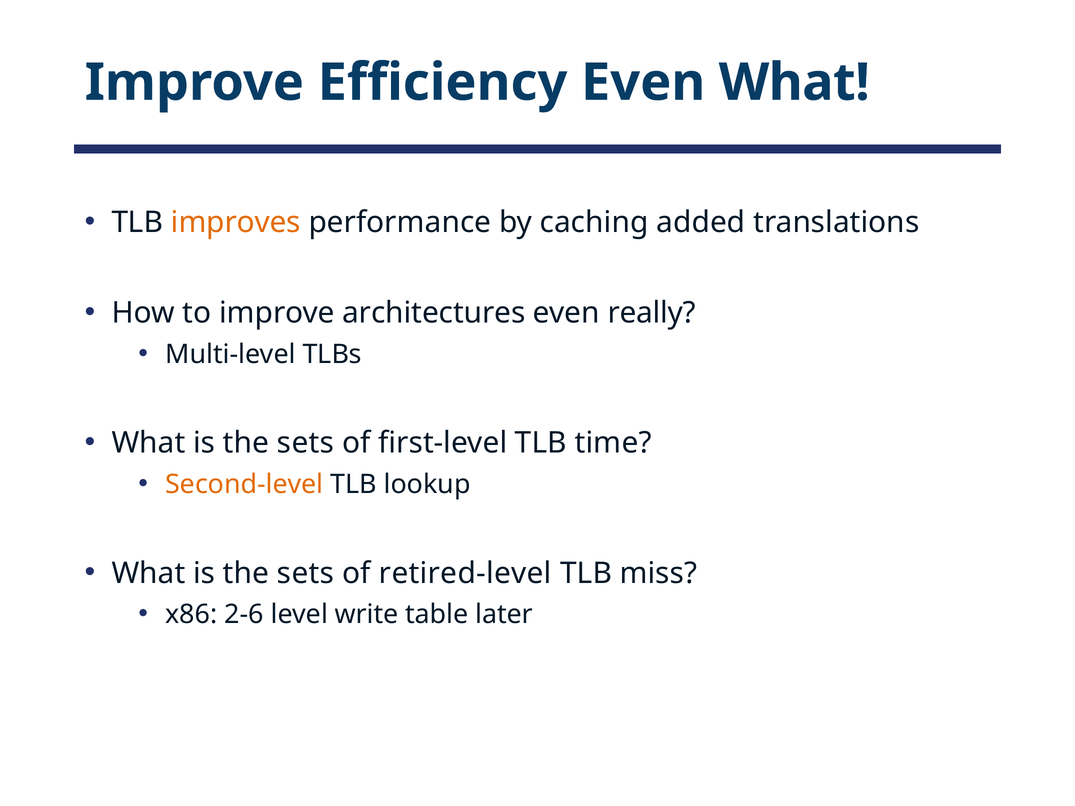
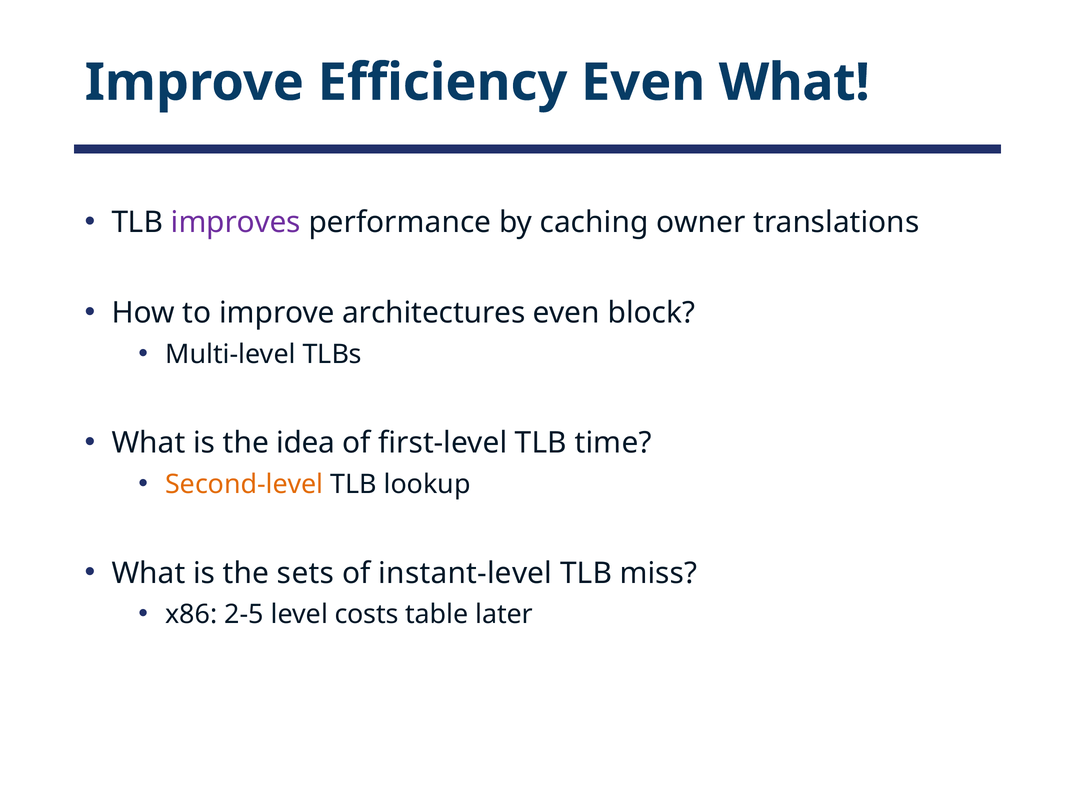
improves colour: orange -> purple
added: added -> owner
really: really -> block
sets at (306, 443): sets -> idea
retired-level: retired-level -> instant-level
2-6: 2-6 -> 2-5
write: write -> costs
